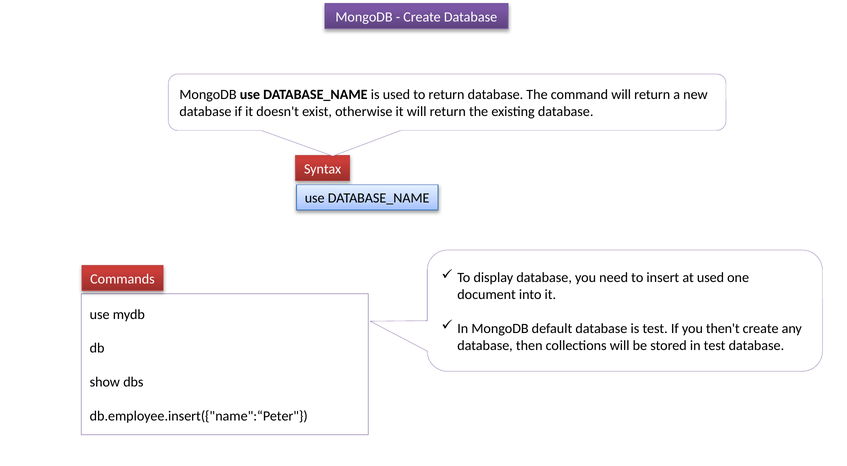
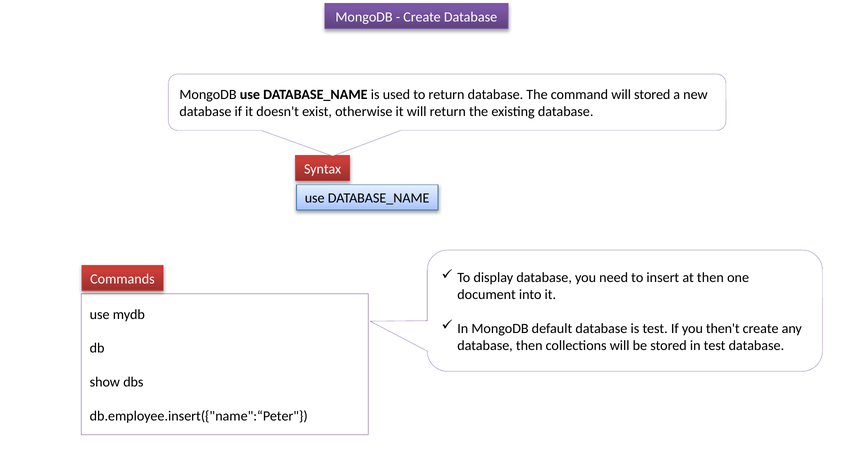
command will return: return -> stored
at used: used -> then
